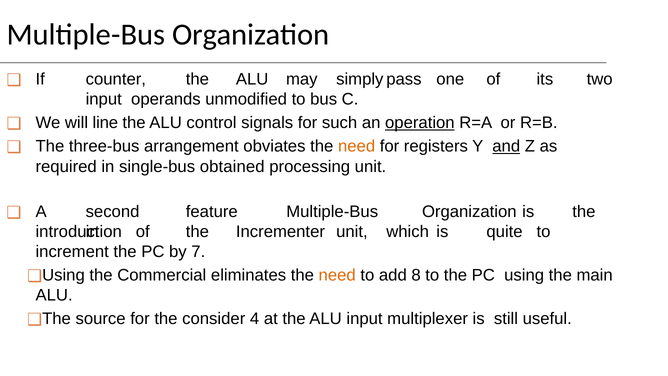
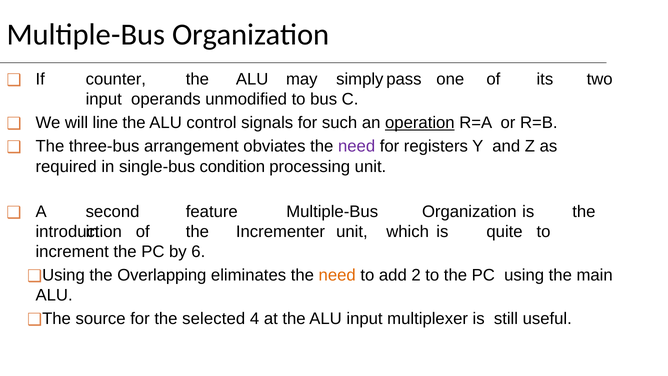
need at (357, 146) colour: orange -> purple
and underline: present -> none
obtained: obtained -> condition
7: 7 -> 6
Commercial: Commercial -> Overlapping
8: 8 -> 2
consider: consider -> selected
